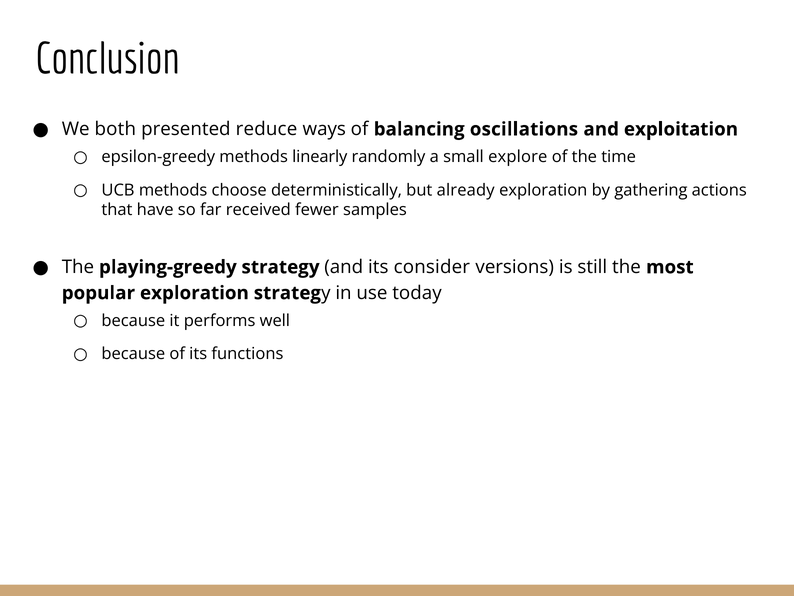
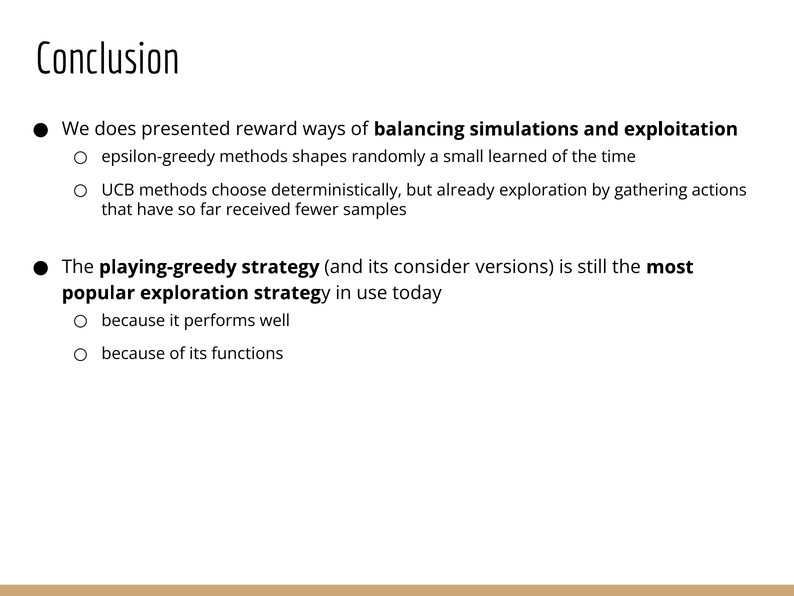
both: both -> does
reduce: reduce -> reward
oscillations: oscillations -> simulations
linearly: linearly -> shapes
explore: explore -> learned
